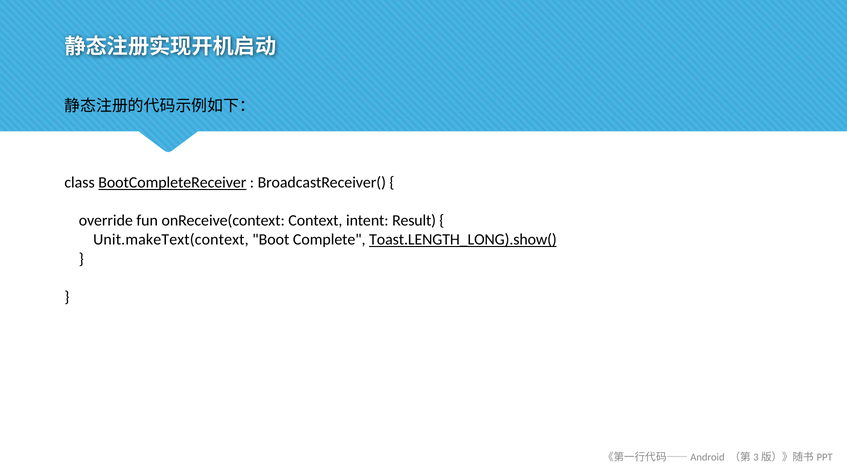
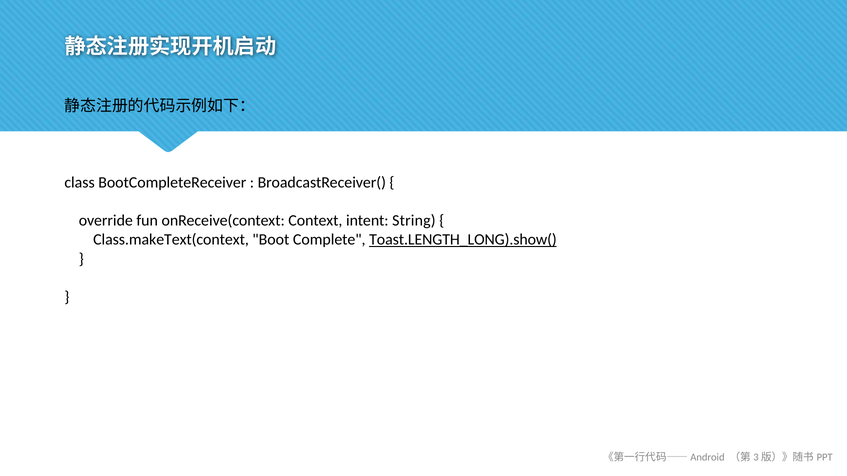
BootCompleteReceiver underline: present -> none
Result: Result -> String
Unit.makeText(context: Unit.makeText(context -> Class.makeText(context
